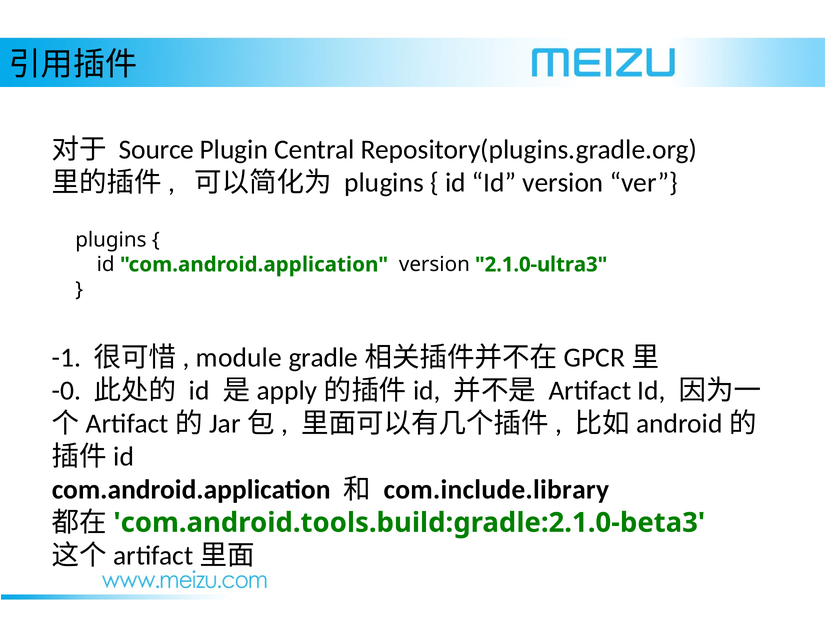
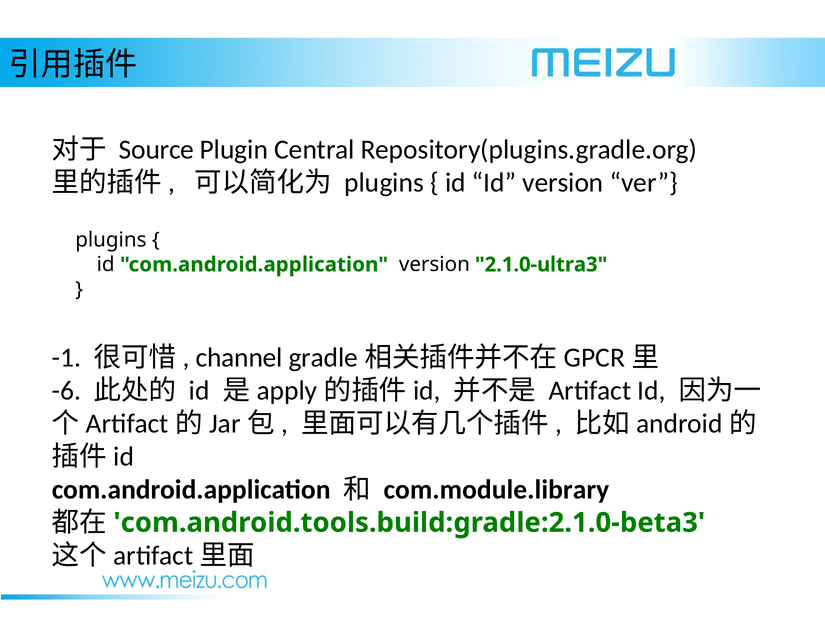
module: module -> channel
-0: -0 -> -6
com.include.library: com.include.library -> com.module.library
